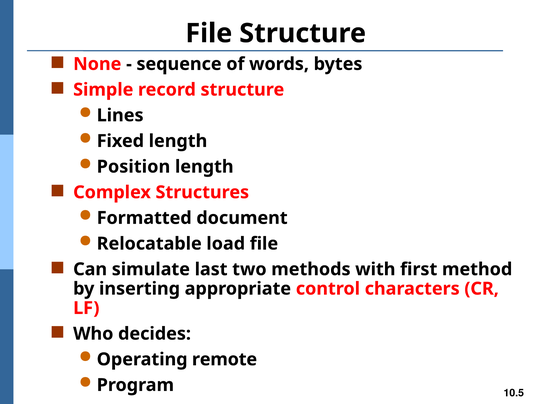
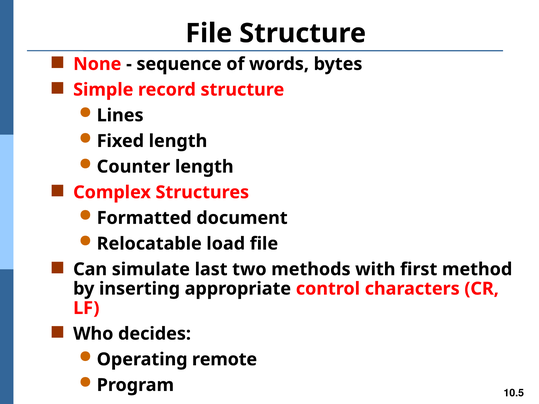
Position: Position -> Counter
